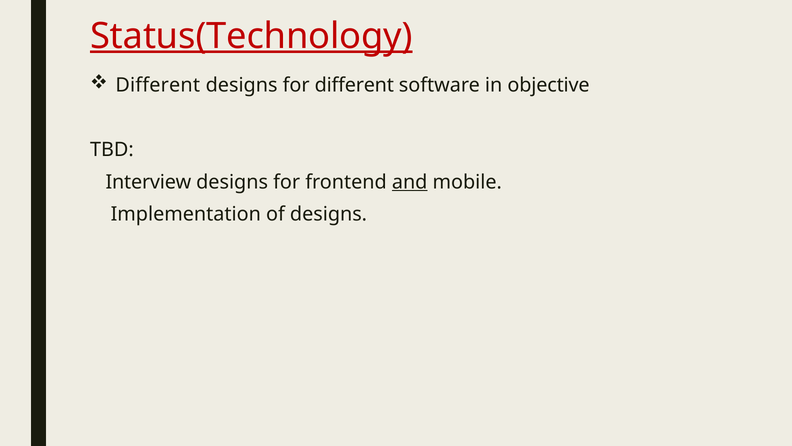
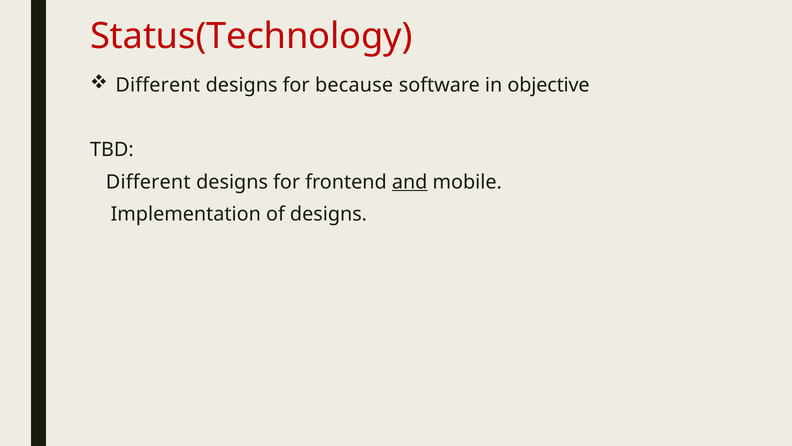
Status(Technology underline: present -> none
for different: different -> because
Interview at (148, 182): Interview -> Different
